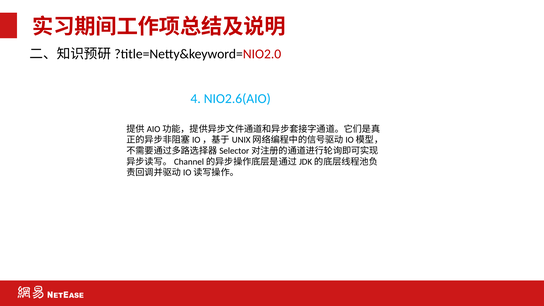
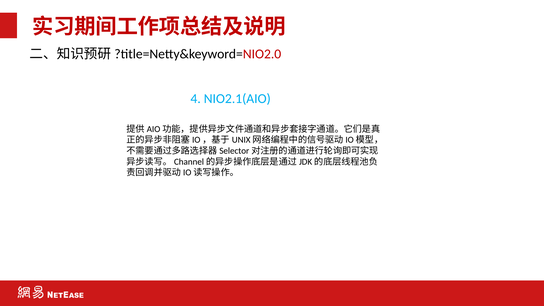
NIO2.6(AIO: NIO2.6(AIO -> NIO2.1(AIO
